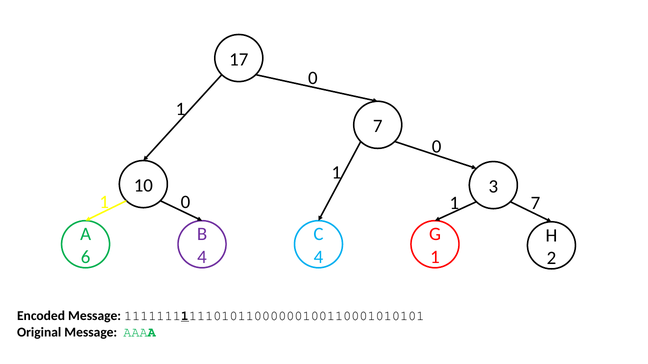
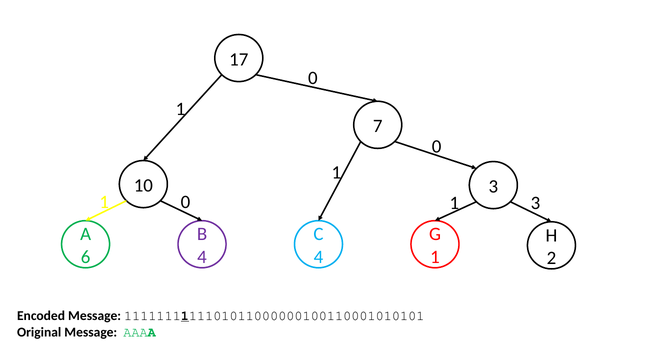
1 7: 7 -> 3
